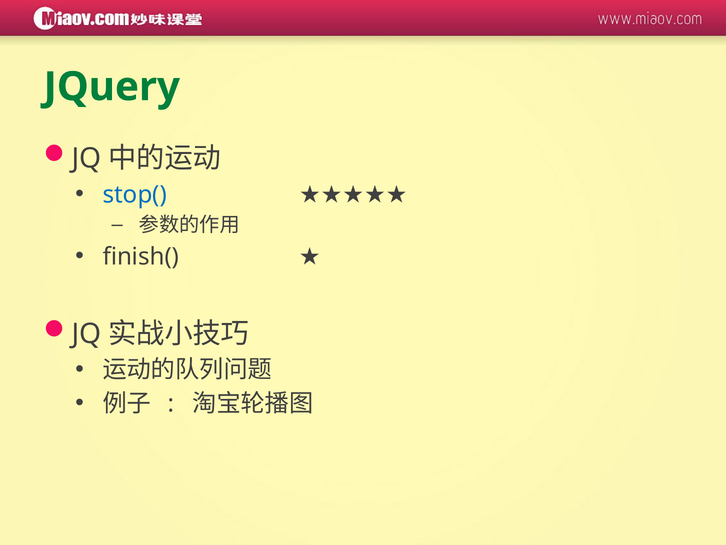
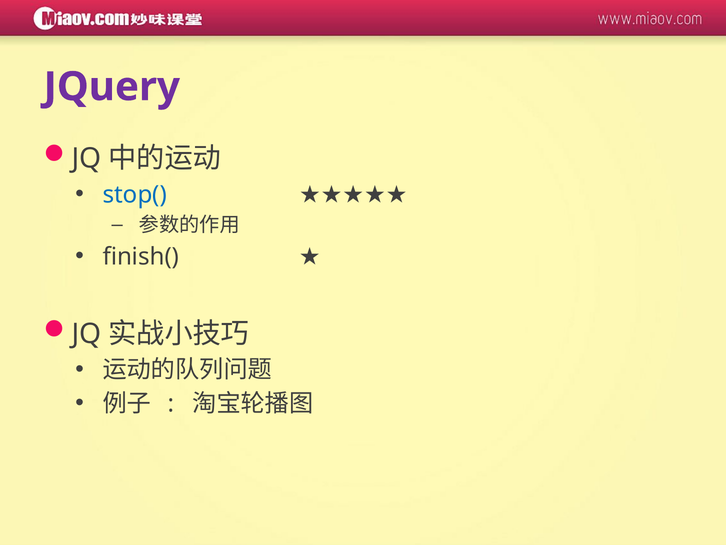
JQuery colour: green -> purple
